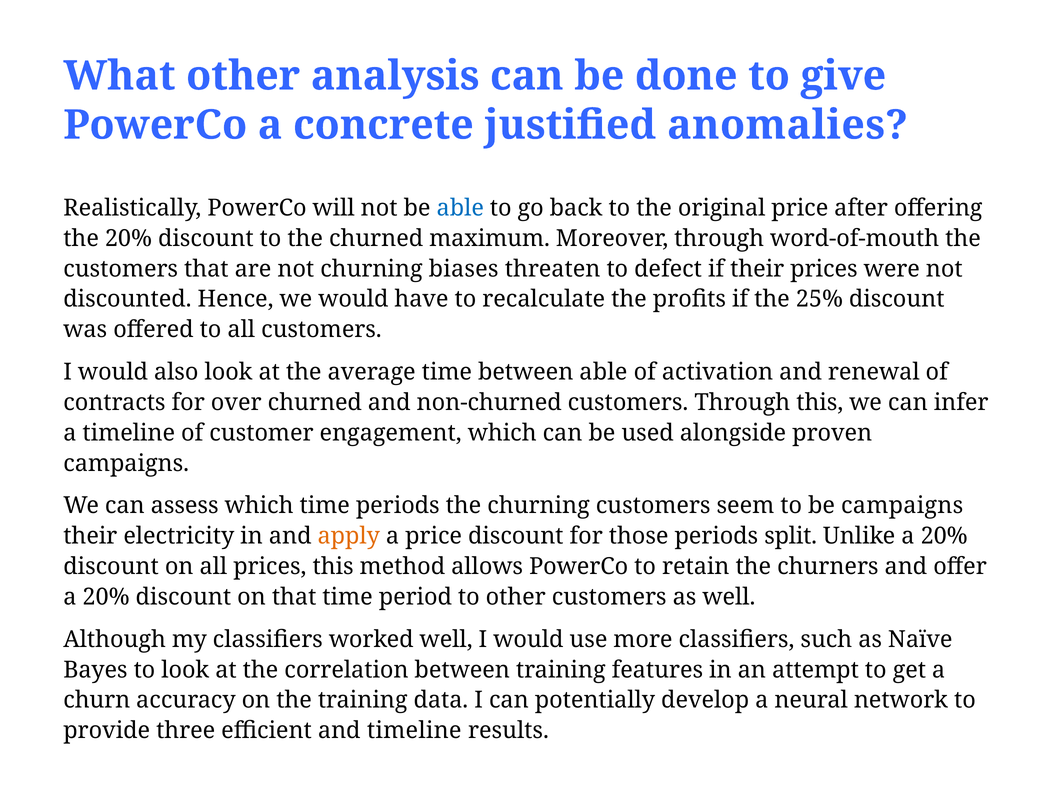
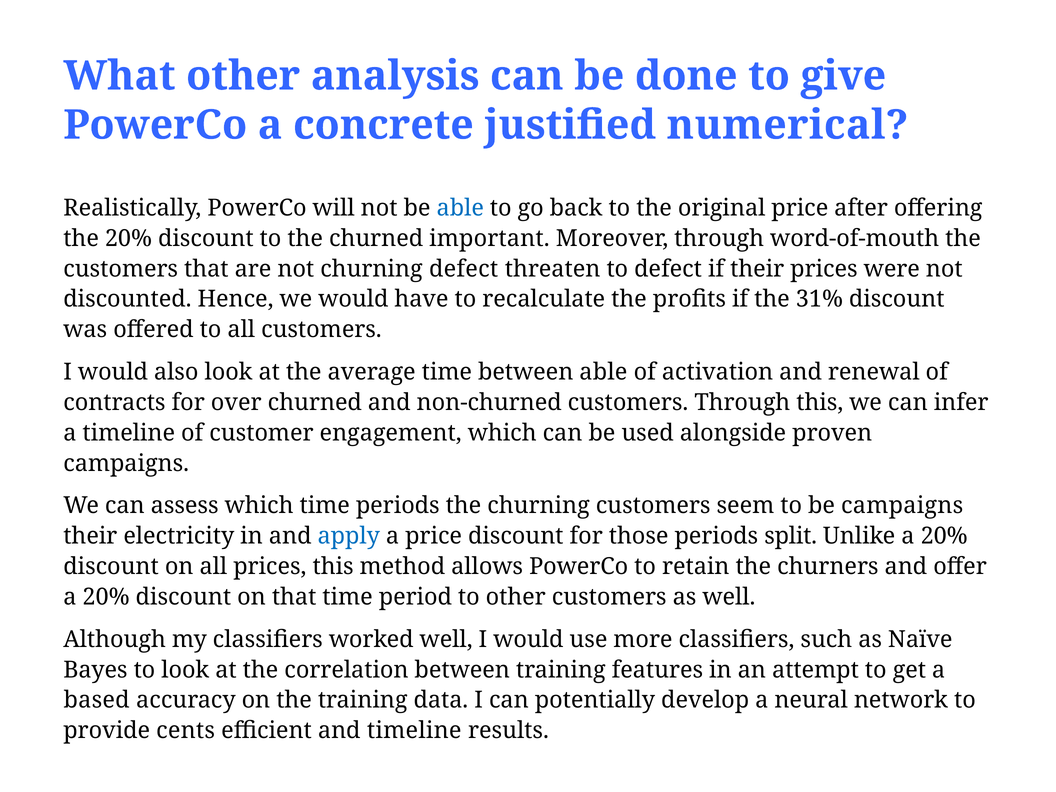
anomalies: anomalies -> numerical
maximum: maximum -> important
churning biases: biases -> defect
25%: 25% -> 31%
apply colour: orange -> blue
churn: churn -> based
three: three -> cents
